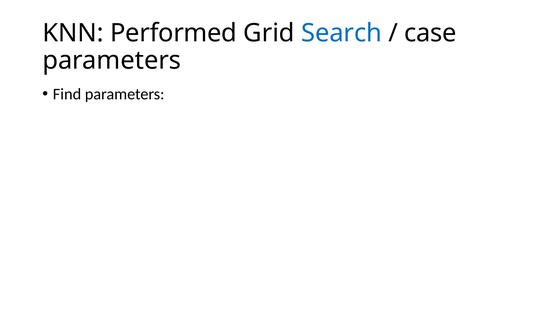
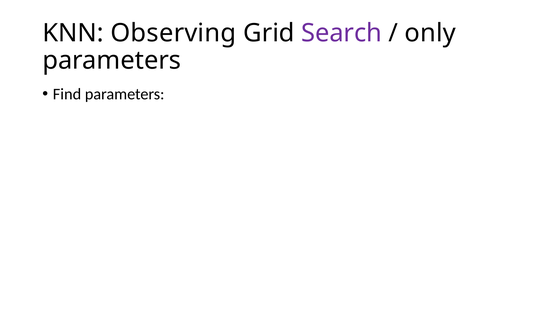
Performed: Performed -> Observing
Search colour: blue -> purple
case: case -> only
